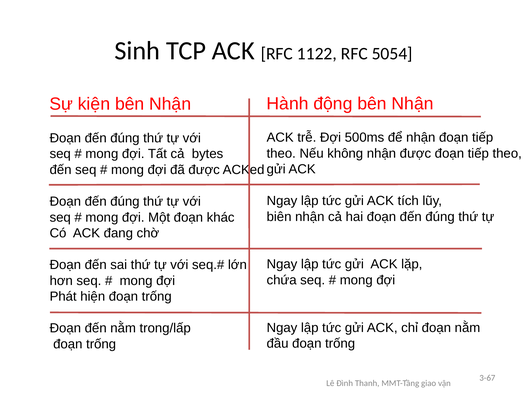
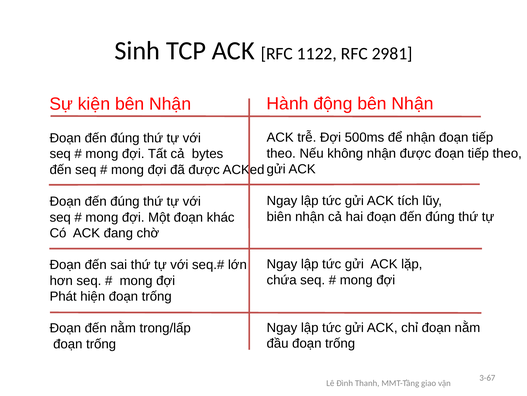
5054: 5054 -> 2981
